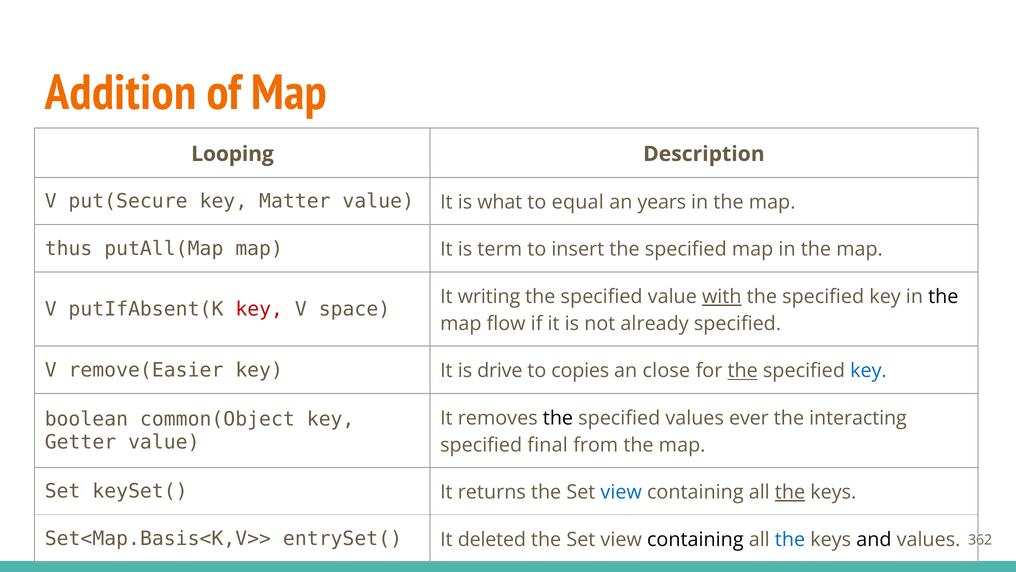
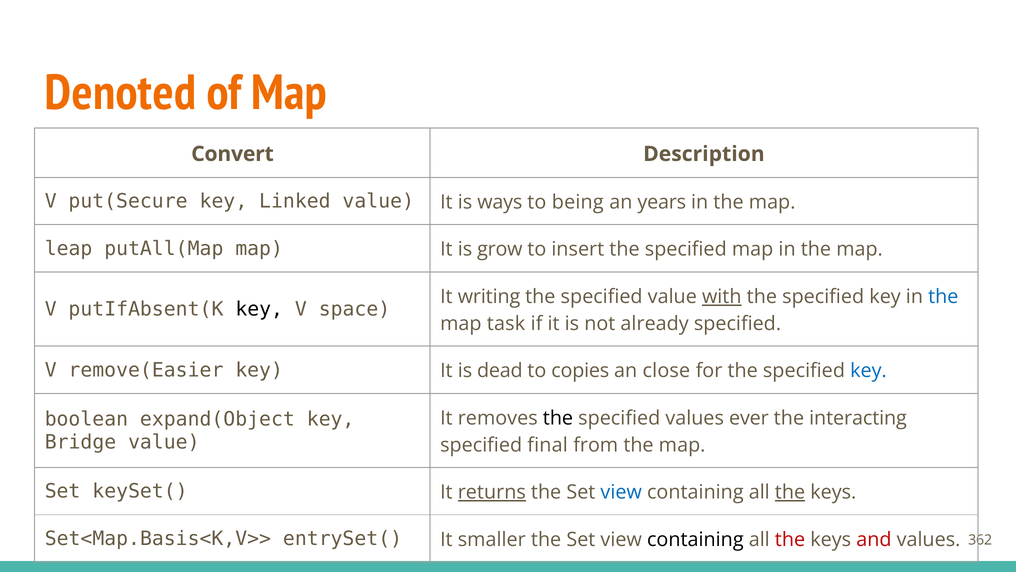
Addition: Addition -> Denoted
Looping: Looping -> Convert
Matter: Matter -> Linked
what: what -> ways
equal: equal -> being
thus: thus -> leap
term: term -> grow
the at (943, 296) colour: black -> blue
key at (259, 309) colour: red -> black
flow: flow -> task
drive: drive -> dead
the at (743, 371) underline: present -> none
common(Object: common(Object -> expand(Object
Getter: Getter -> Bridge
returns underline: none -> present
deleted: deleted -> smaller
the at (790, 539) colour: blue -> red
and colour: black -> red
